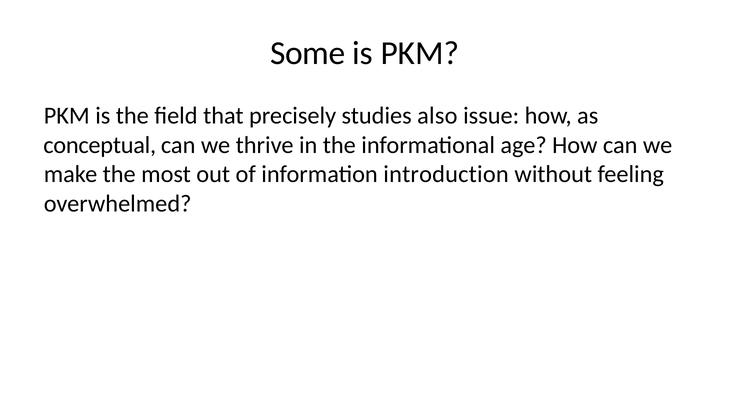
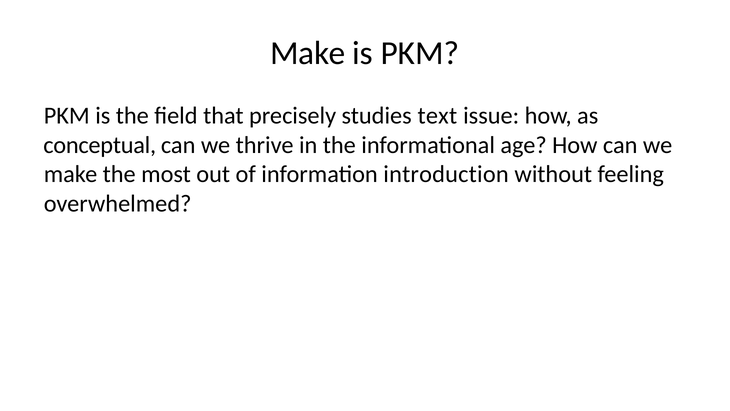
Some at (308, 53): Some -> Make
also: also -> text
